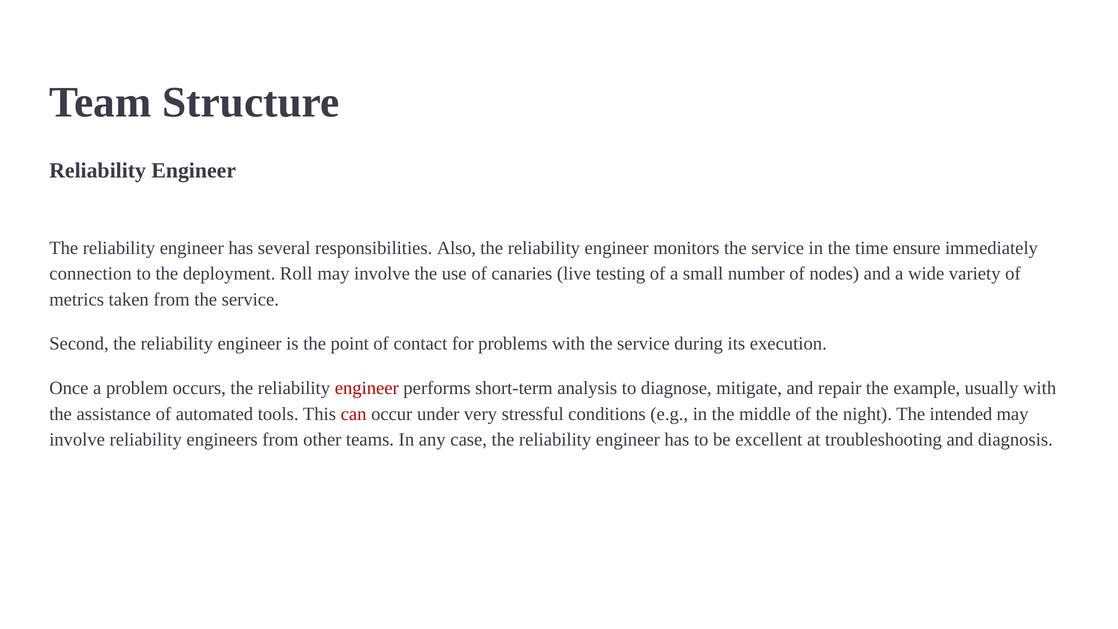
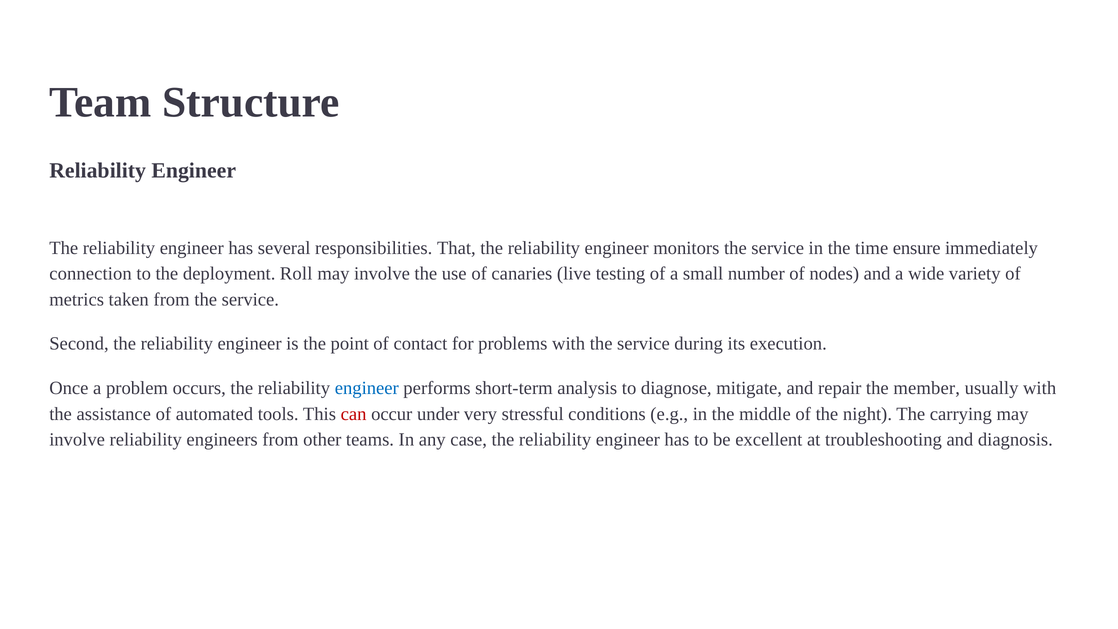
Also: Also -> That
engineer at (367, 388) colour: red -> blue
example: example -> member
intended: intended -> carrying
